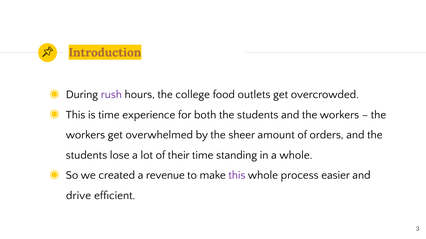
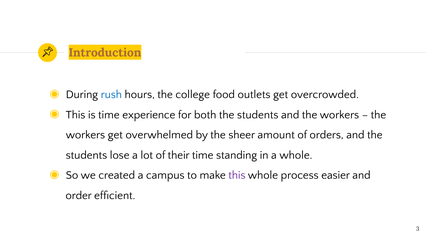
rush colour: purple -> blue
revenue: revenue -> campus
drive: drive -> order
